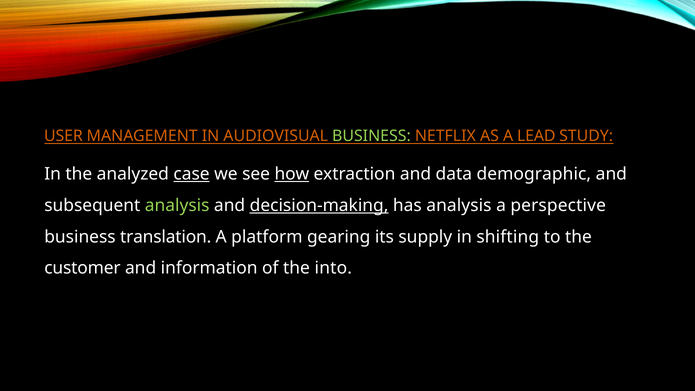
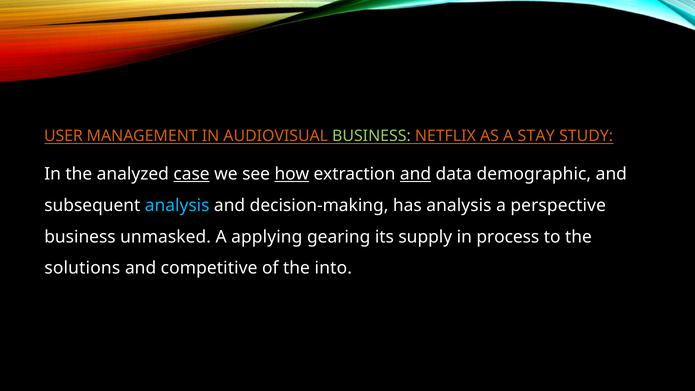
LEAD: LEAD -> STAY
and at (416, 174) underline: none -> present
analysis at (177, 205) colour: light green -> light blue
decision-making underline: present -> none
translation: translation -> unmasked
platform: platform -> applying
shifting: shifting -> process
customer: customer -> solutions
information: information -> competitive
